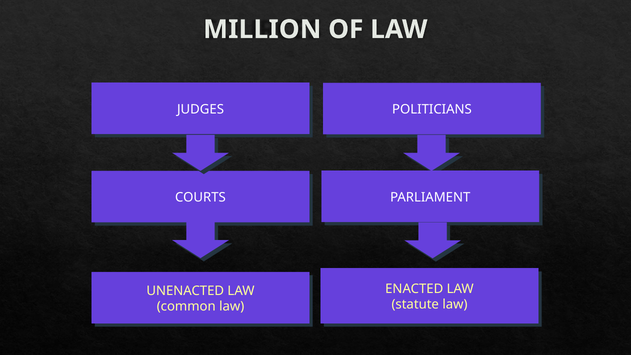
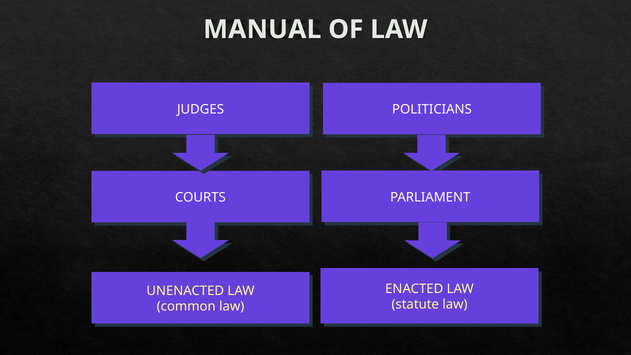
MILLION: MILLION -> MANUAL
